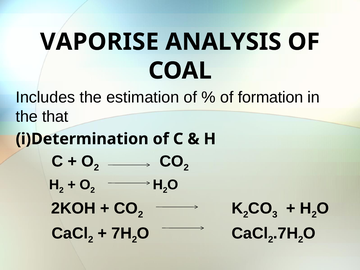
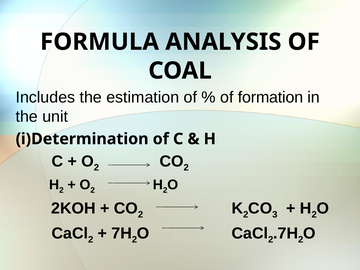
VAPORISE: VAPORISE -> FORMULA
that: that -> unit
